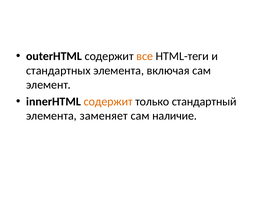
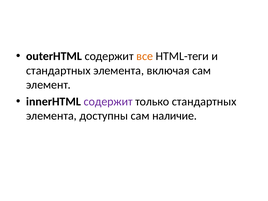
содержит at (108, 101) colour: orange -> purple
только стандартный: стандартный -> стандартных
заменяет: заменяет -> доступны
